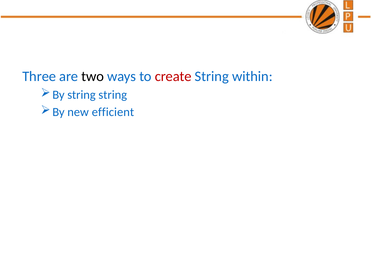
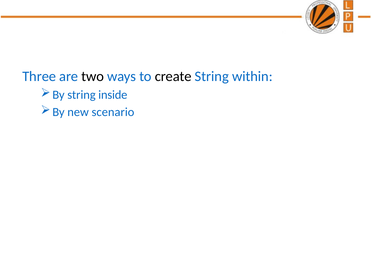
create colour: red -> black
string string: string -> inside
efficient: efficient -> scenario
